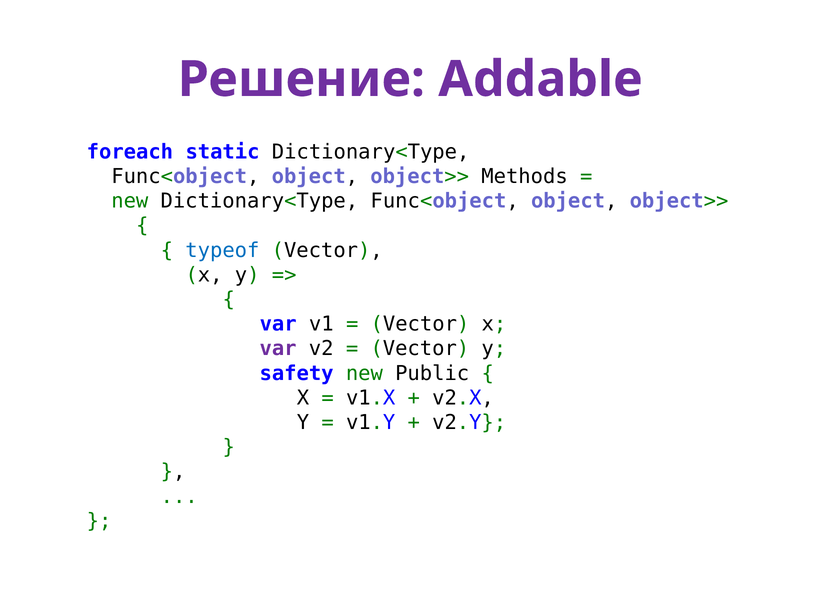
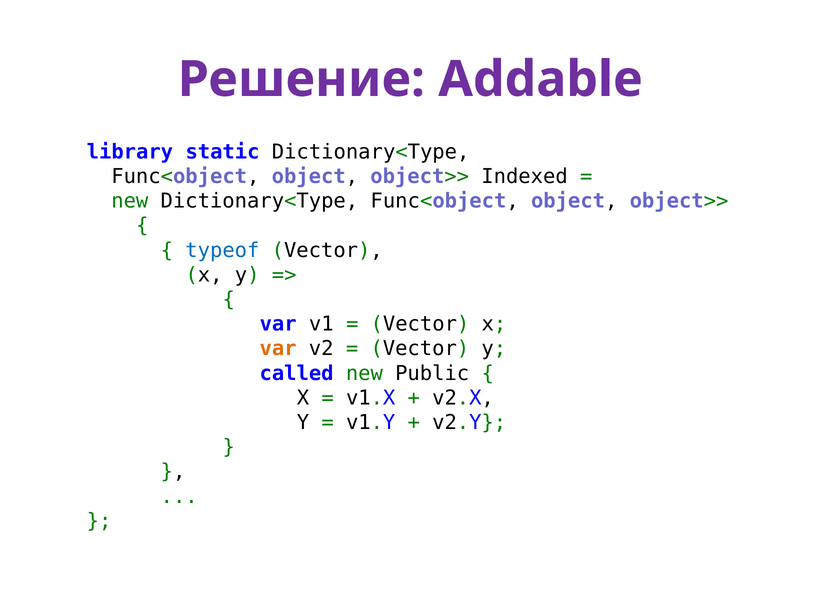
foreach: foreach -> library
Methods: Methods -> Indexed
var at (278, 349) colour: purple -> orange
safety: safety -> called
